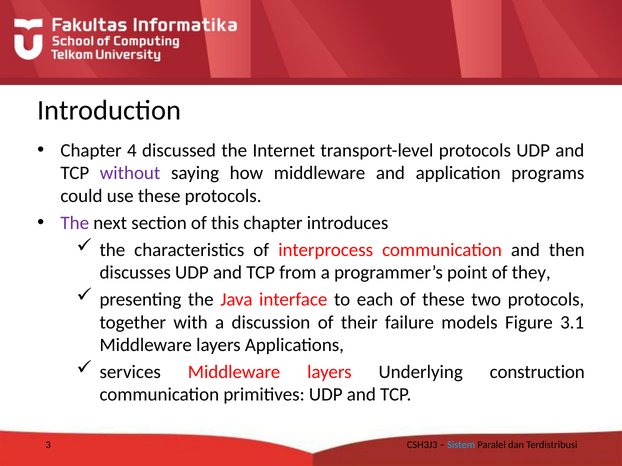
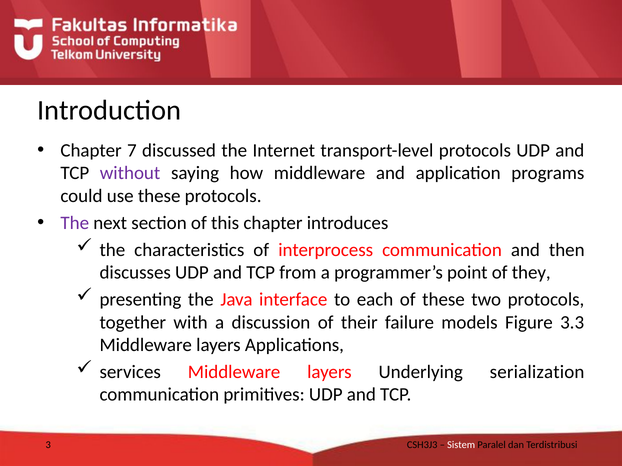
4: 4 -> 7
3.1: 3.1 -> 3.3
construction: construction -> serialization
Sistem colour: light blue -> white
